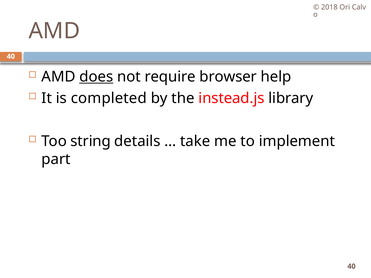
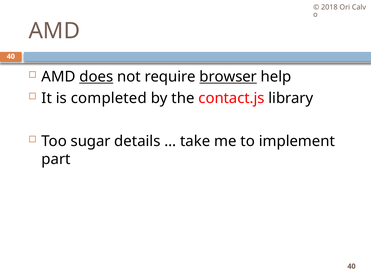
browser underline: none -> present
instead.js: instead.js -> contact.js
string: string -> sugar
